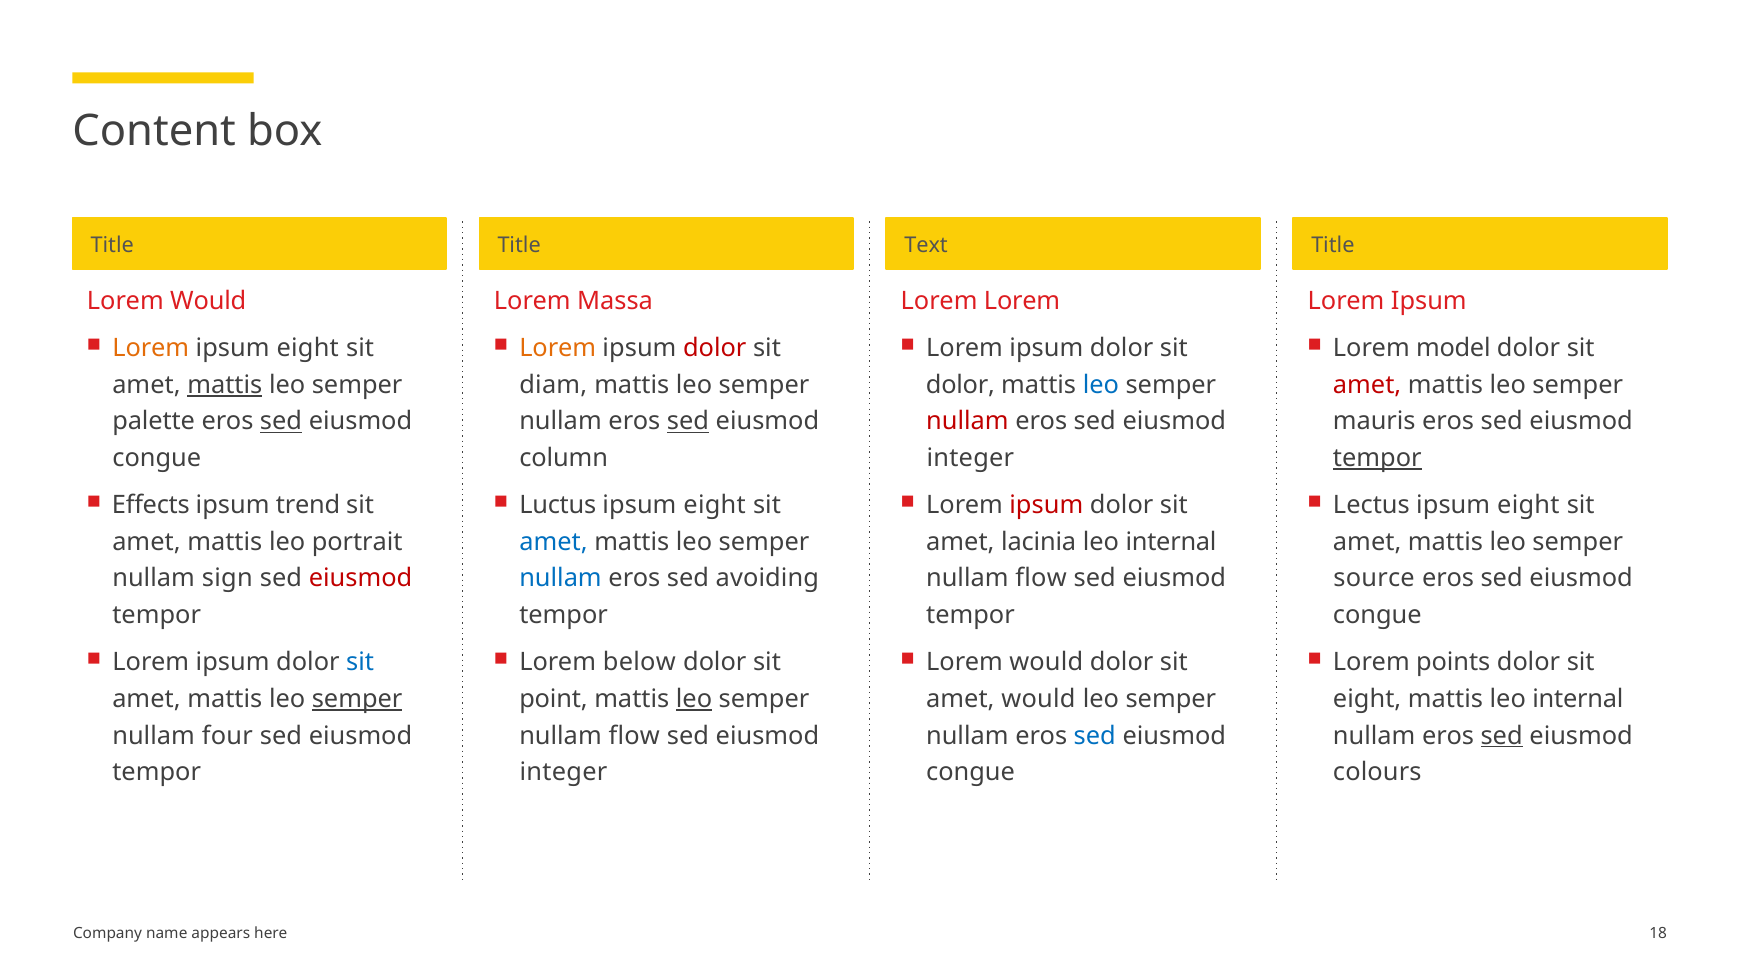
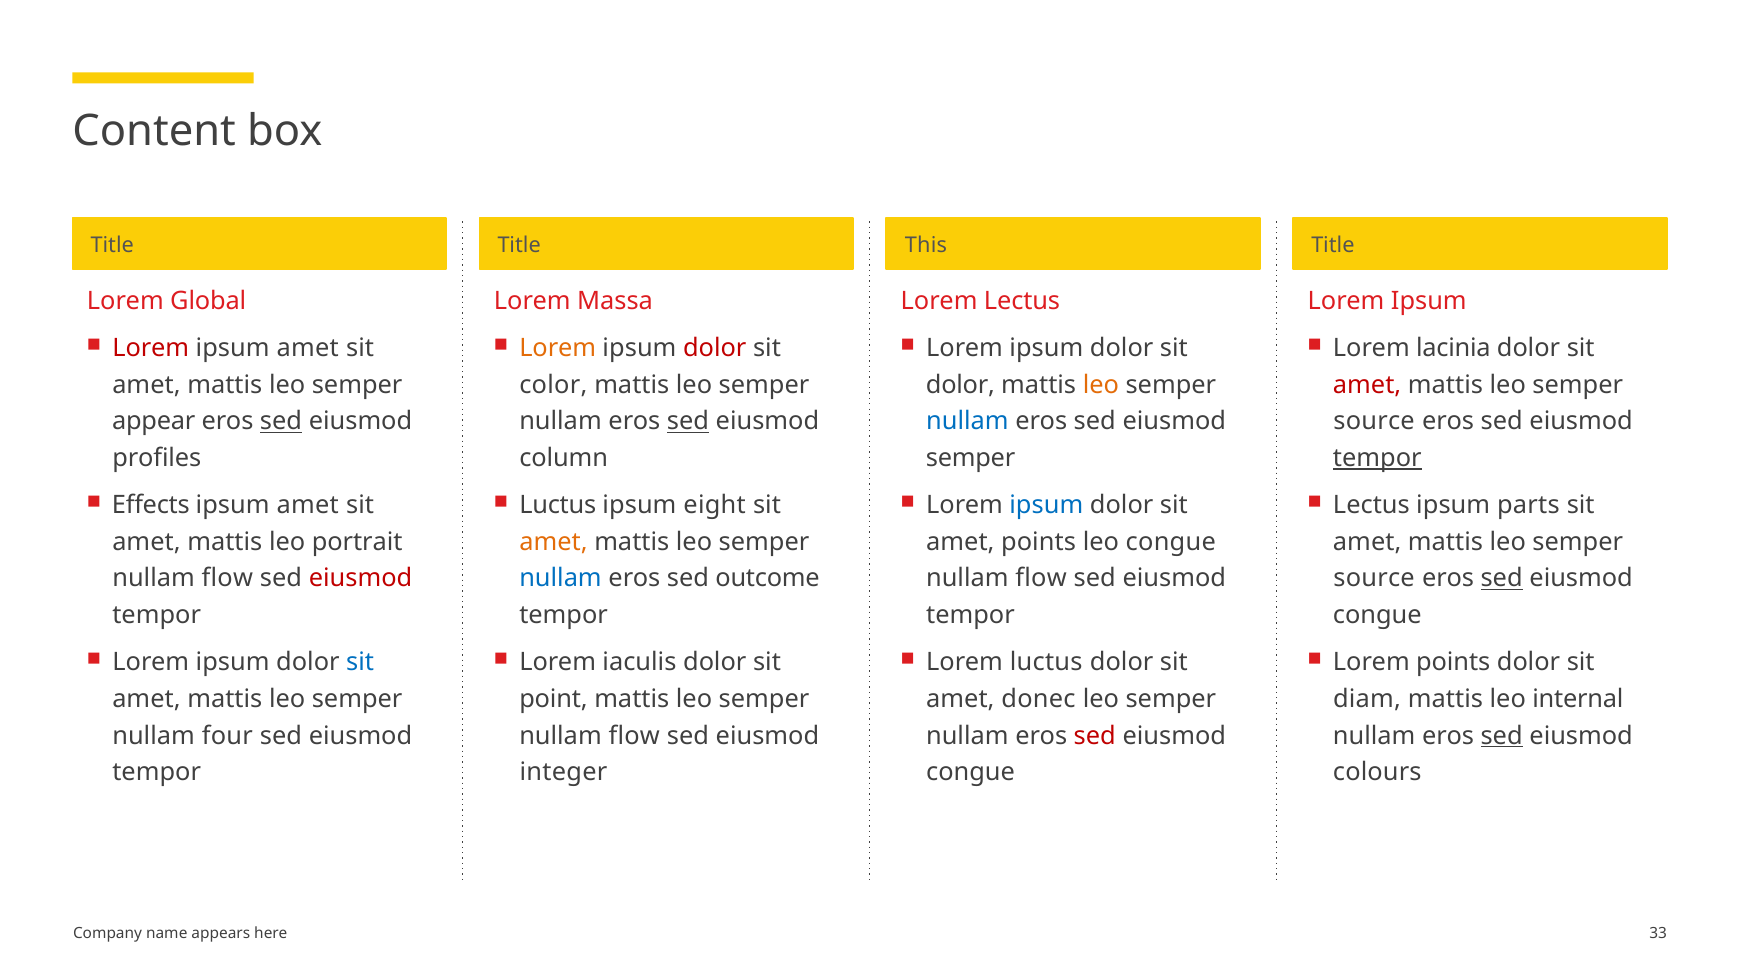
Text: Text -> This
Would at (208, 301): Would -> Global
Lorem Lorem: Lorem -> Lectus
Lorem at (151, 348) colour: orange -> red
eight at (308, 348): eight -> amet
model: model -> lacinia
mattis at (225, 385) underline: present -> none
diam: diam -> color
leo at (1101, 385) colour: blue -> orange
palette: palette -> appear
nullam at (967, 421) colour: red -> blue
mauris at (1374, 421): mauris -> source
congue at (157, 458): congue -> profiles
integer at (970, 458): integer -> semper
trend at (308, 505): trend -> amet
ipsum at (1046, 505) colour: red -> blue
eight at (1528, 505): eight -> parts
amet at (553, 542) colour: blue -> orange
amet lacinia: lacinia -> points
internal at (1171, 542): internal -> congue
sign at (227, 578): sign -> flow
avoiding: avoiding -> outcome
sed at (1502, 578) underline: none -> present
below: below -> iaculis
would at (1046, 662): would -> luctus
semper at (357, 699) underline: present -> none
leo at (694, 699) underline: present -> none
amet would: would -> donec
eight at (1367, 699): eight -> diam
sed at (1095, 735) colour: blue -> red
18: 18 -> 33
